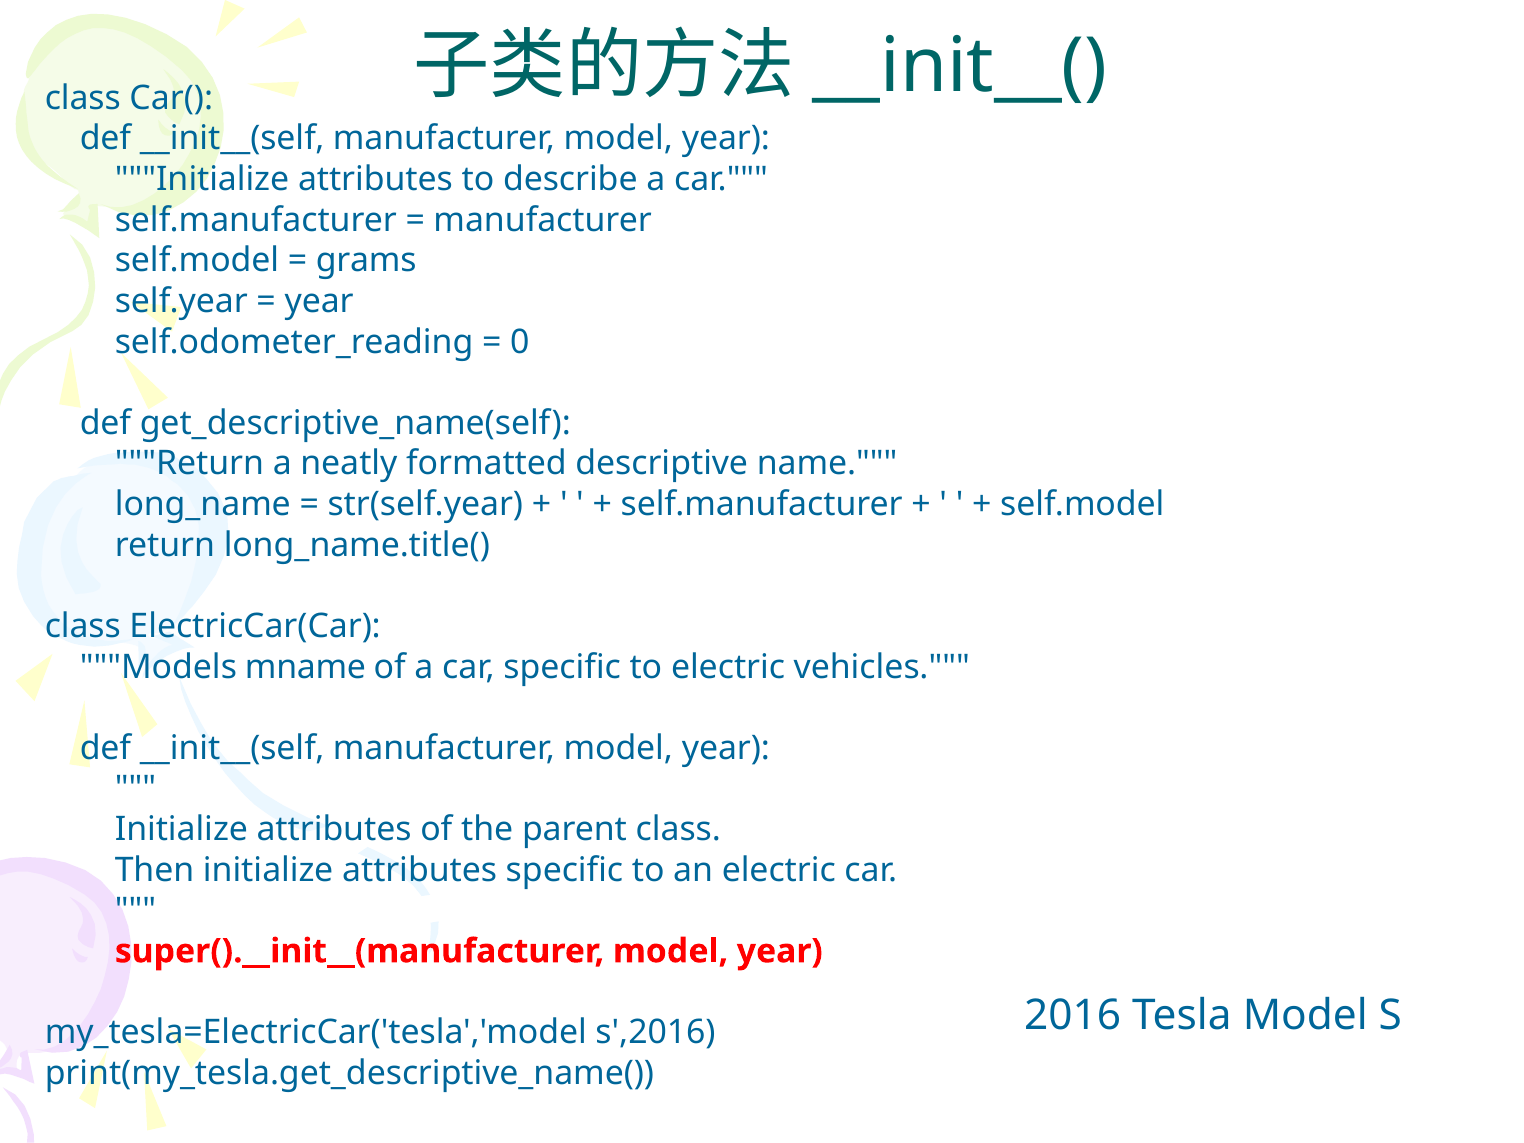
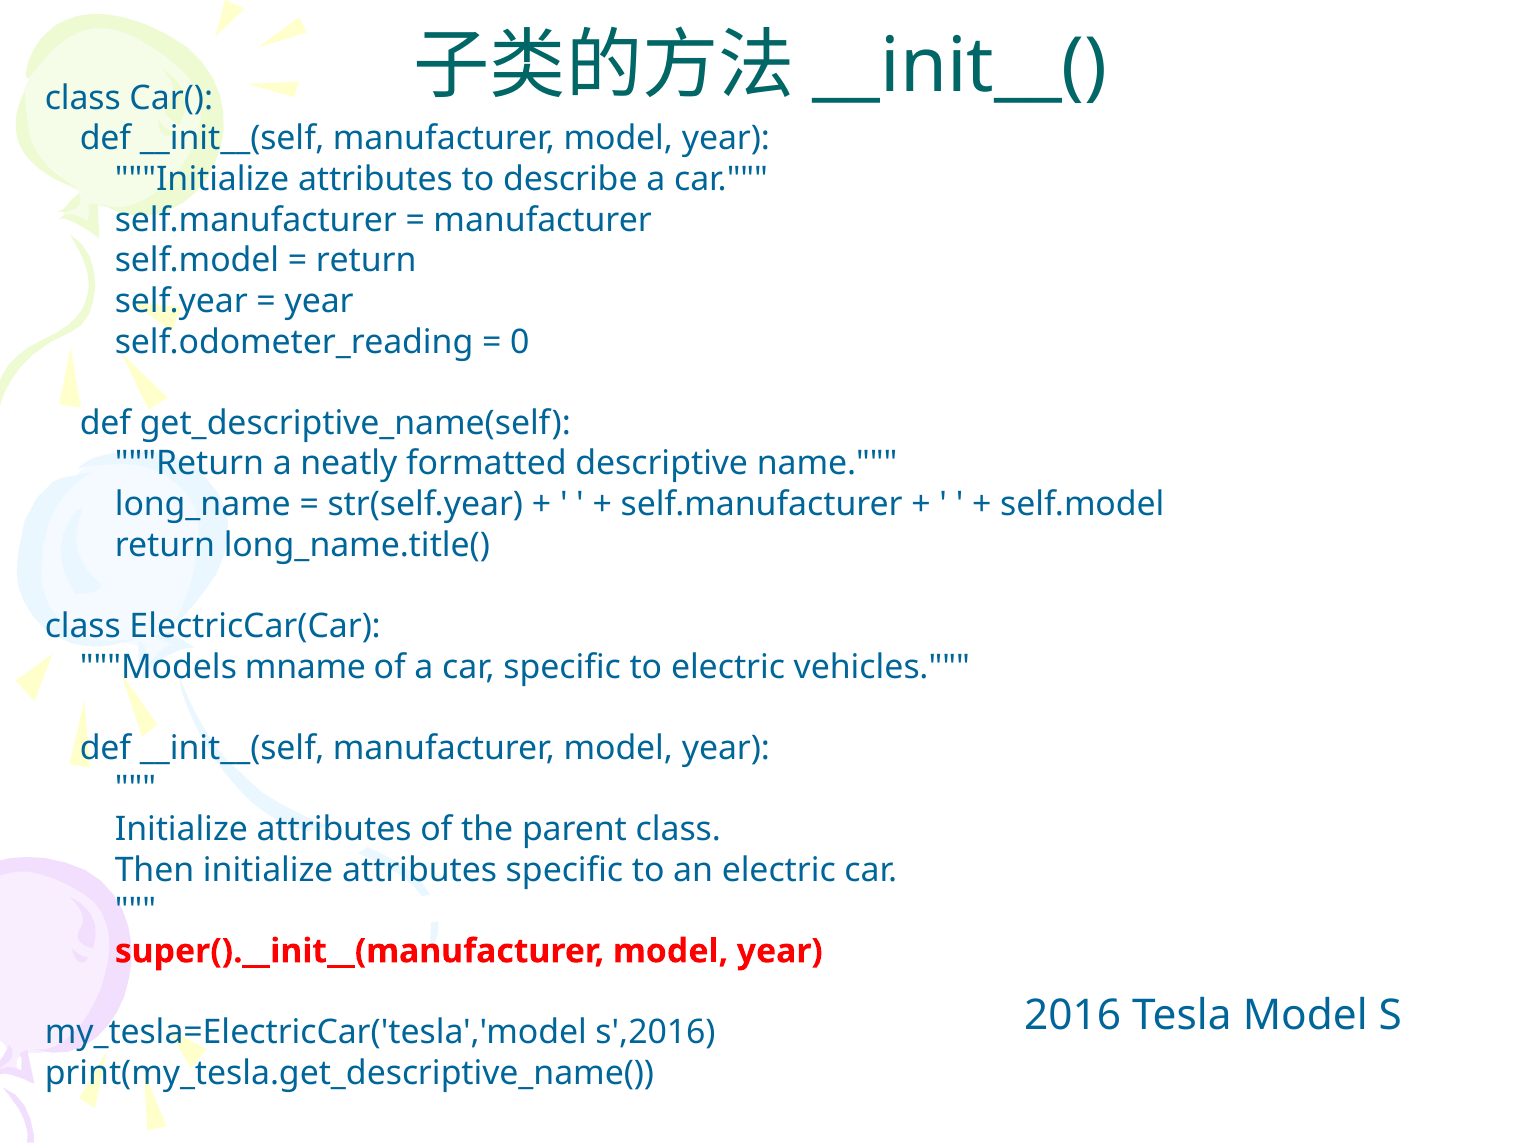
grams at (366, 261): grams -> return
